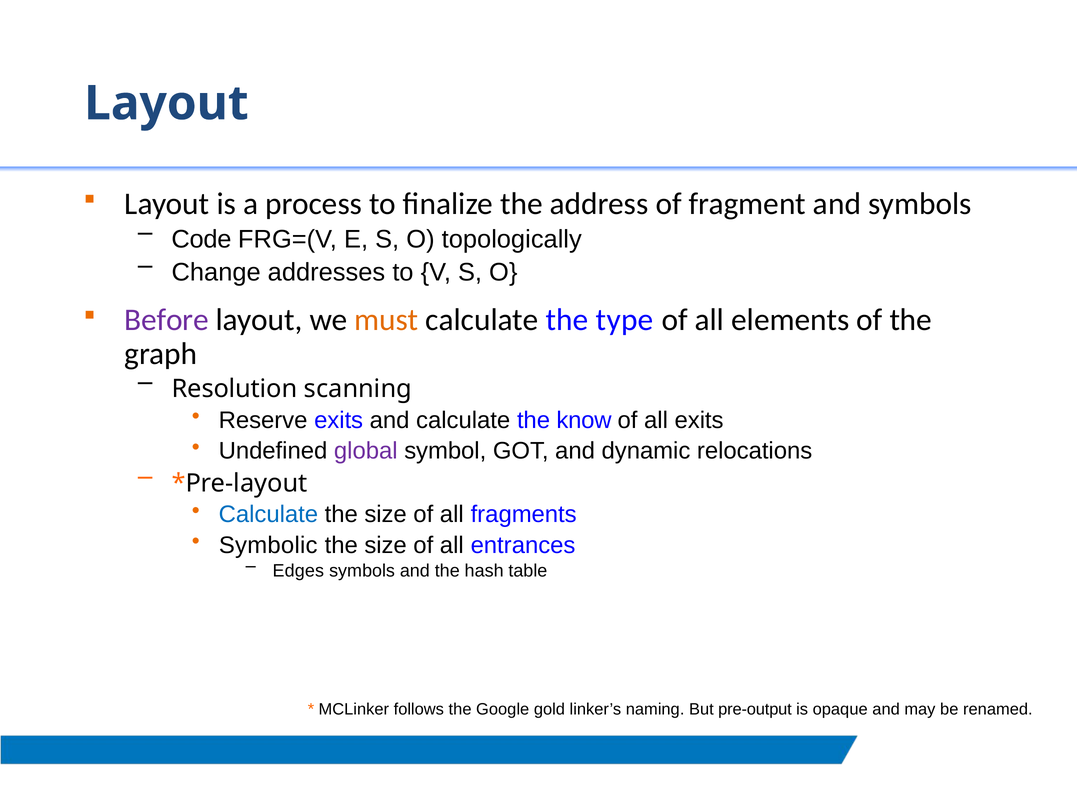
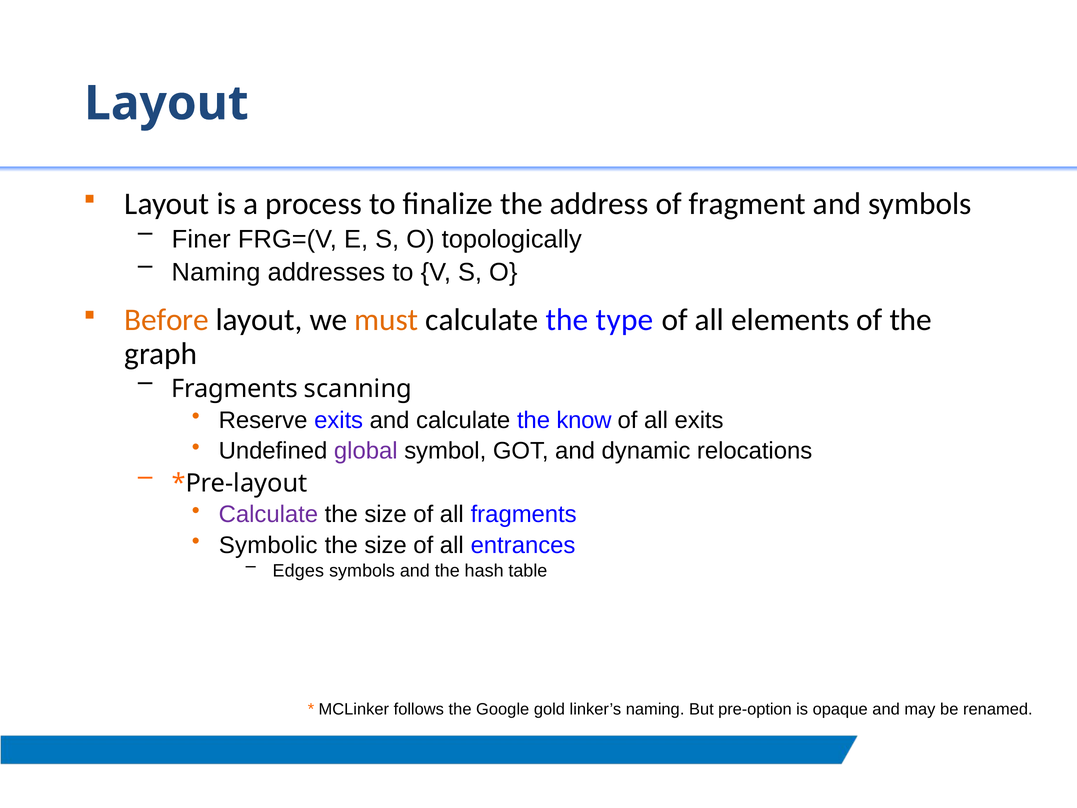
Code: Code -> Finer
Change at (216, 272): Change -> Naming
Before colour: purple -> orange
Resolution at (234, 389): Resolution -> Fragments
Calculate at (268, 514) colour: blue -> purple
pre-output: pre-output -> pre-option
